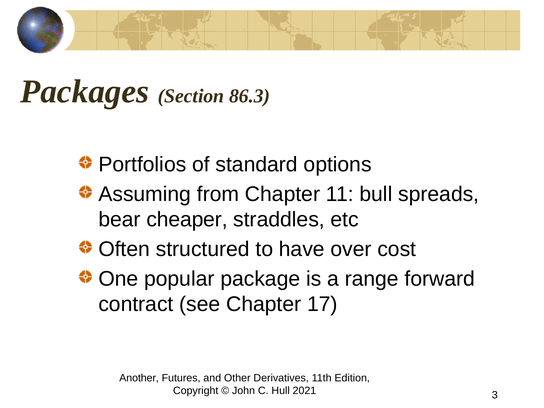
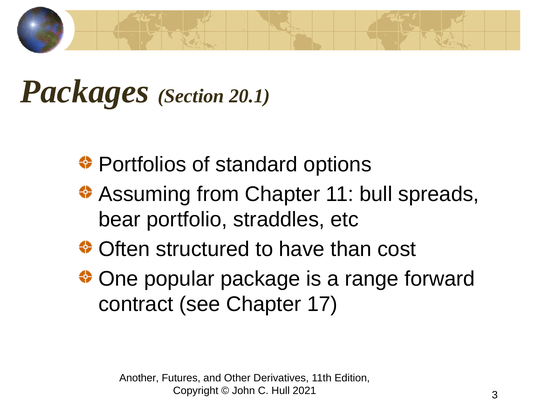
86.3: 86.3 -> 20.1
cheaper: cheaper -> portfolio
over: over -> than
